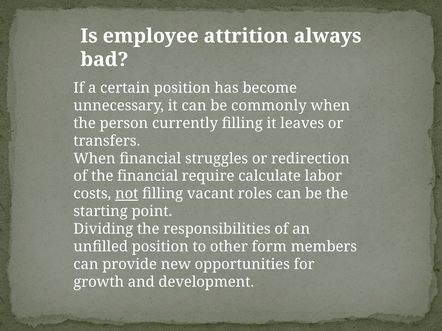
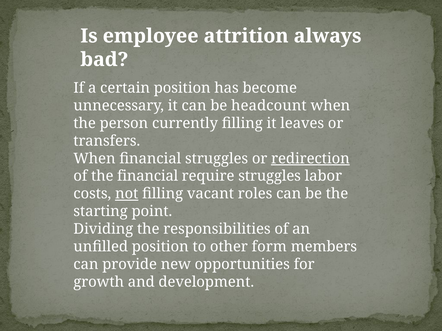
commonly: commonly -> headcount
redirection underline: none -> present
require calculate: calculate -> struggles
